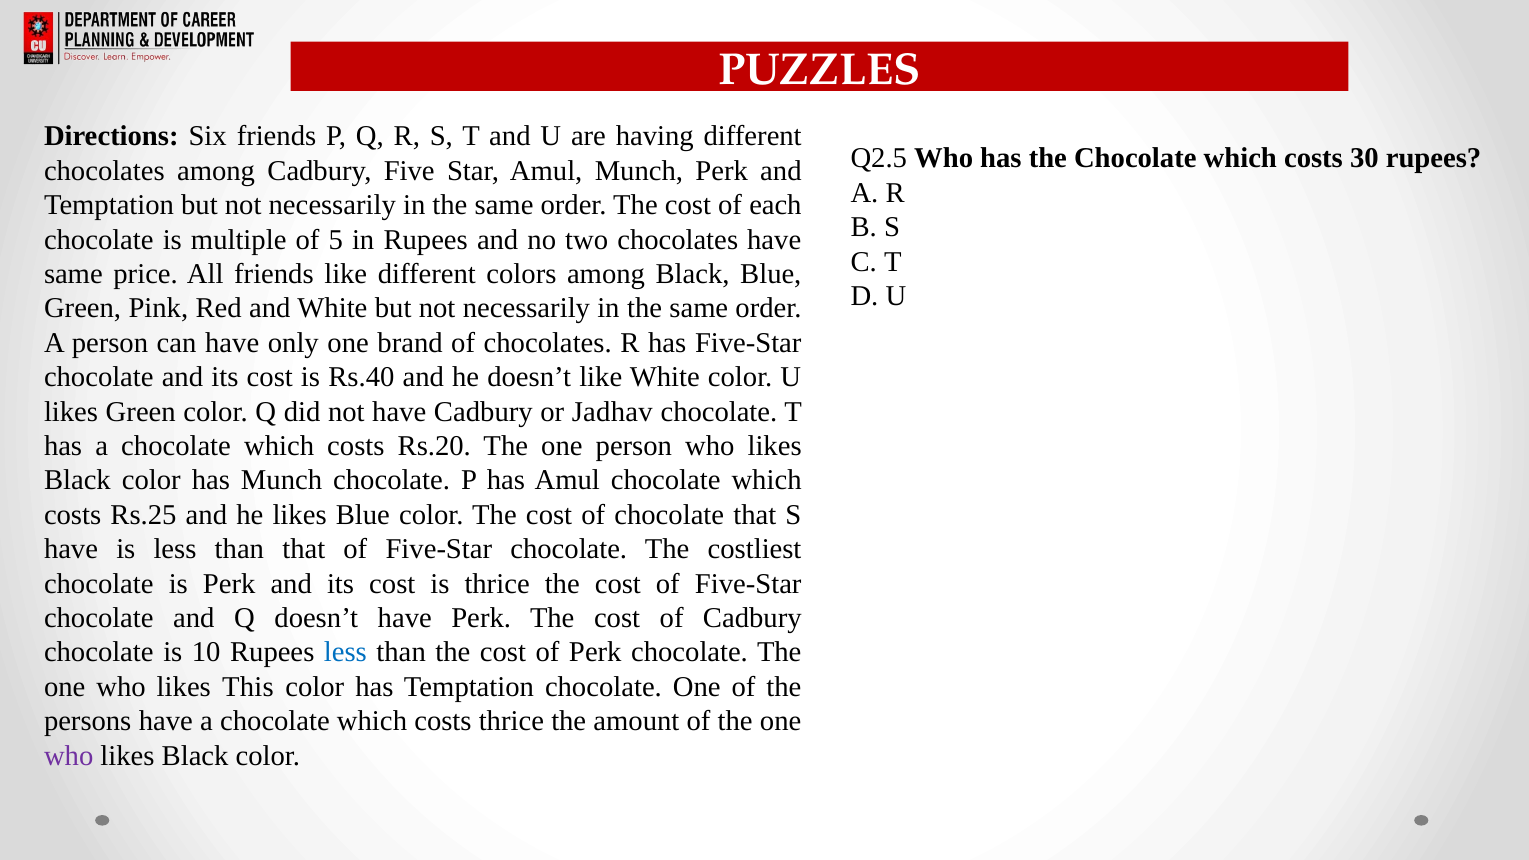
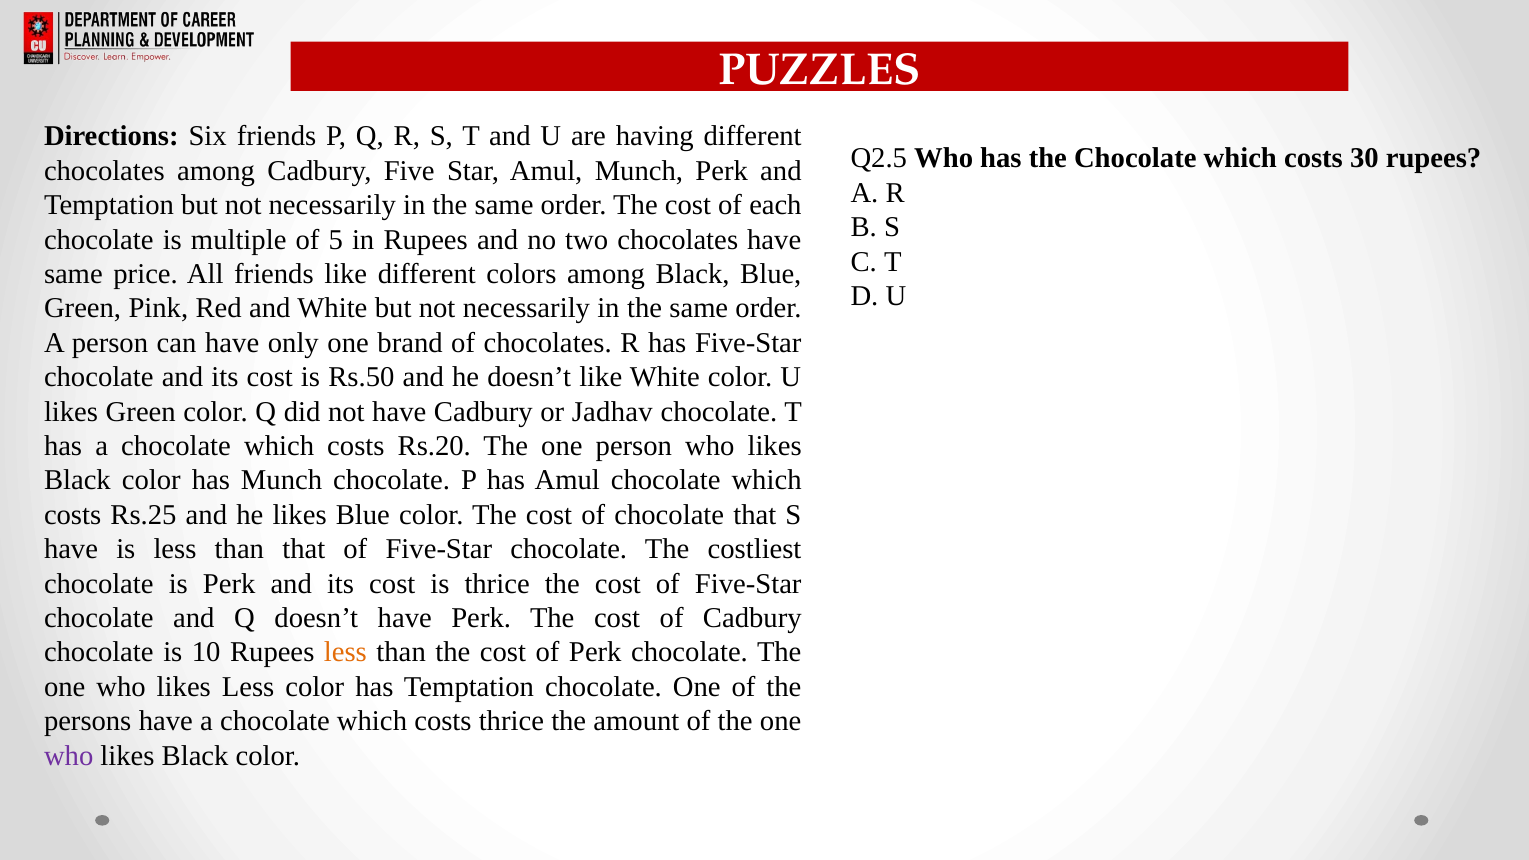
Rs.40: Rs.40 -> Rs.50
less at (345, 652) colour: blue -> orange
likes This: This -> Less
